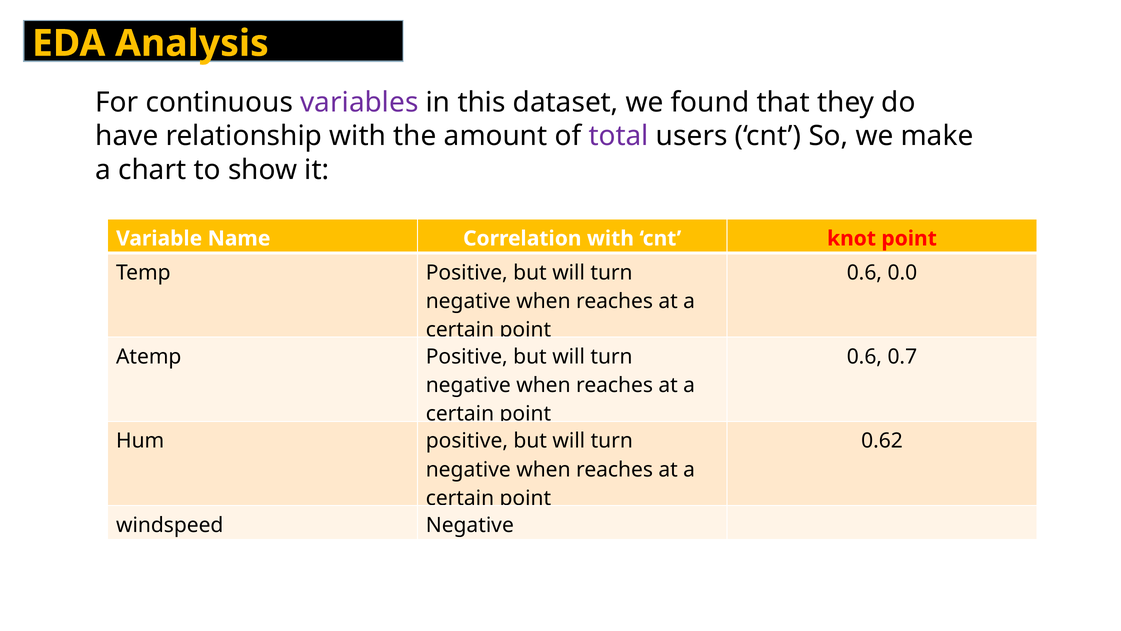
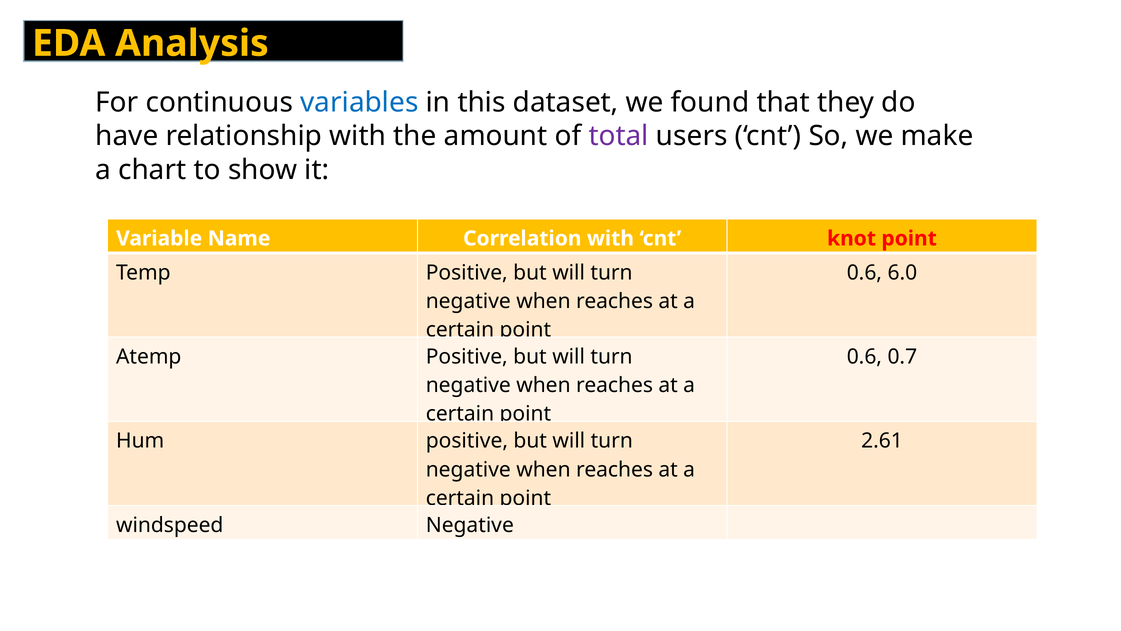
variables colour: purple -> blue
0.0: 0.0 -> 6.0
0.62: 0.62 -> 2.61
